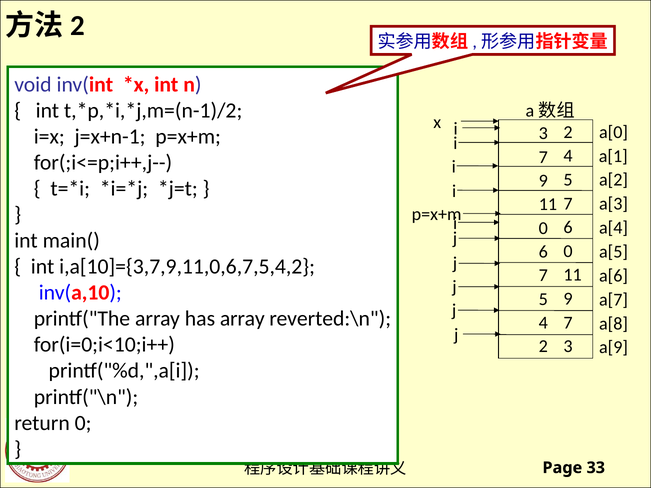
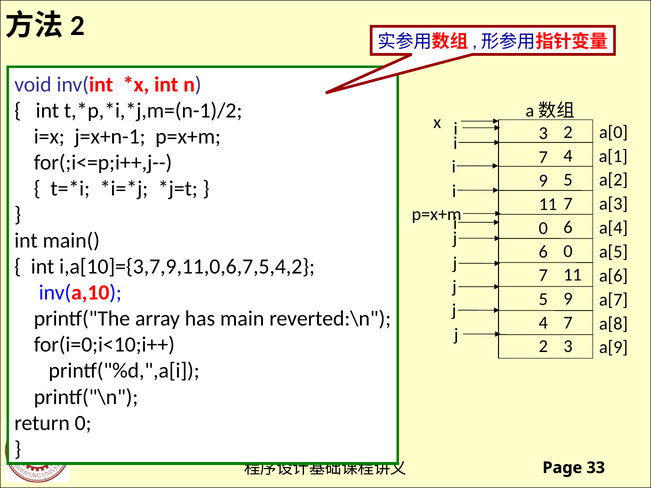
has array: array -> main
